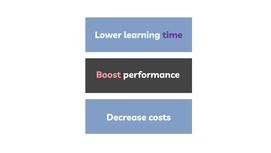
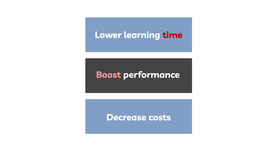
time colour: purple -> red
